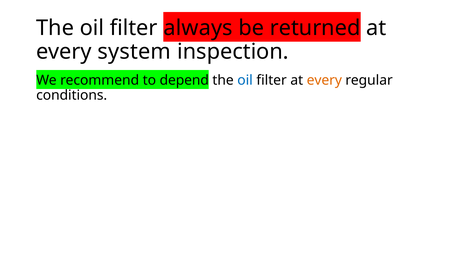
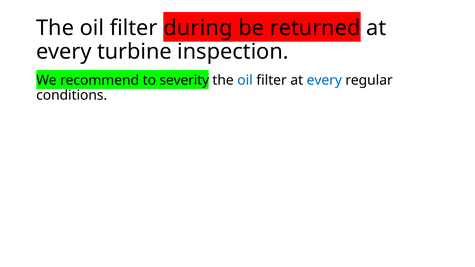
always: always -> during
system: system -> turbine
depend: depend -> severity
every at (324, 80) colour: orange -> blue
